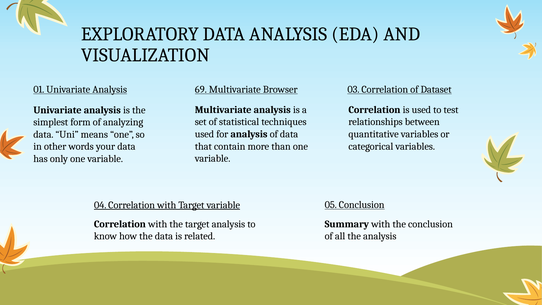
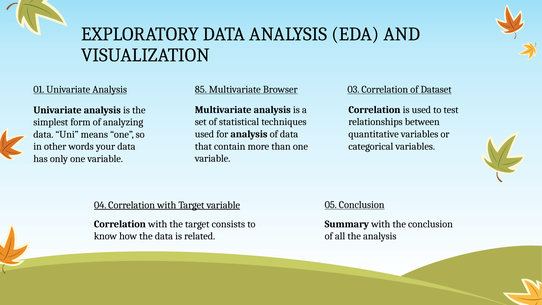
69: 69 -> 85
target analysis: analysis -> consists
